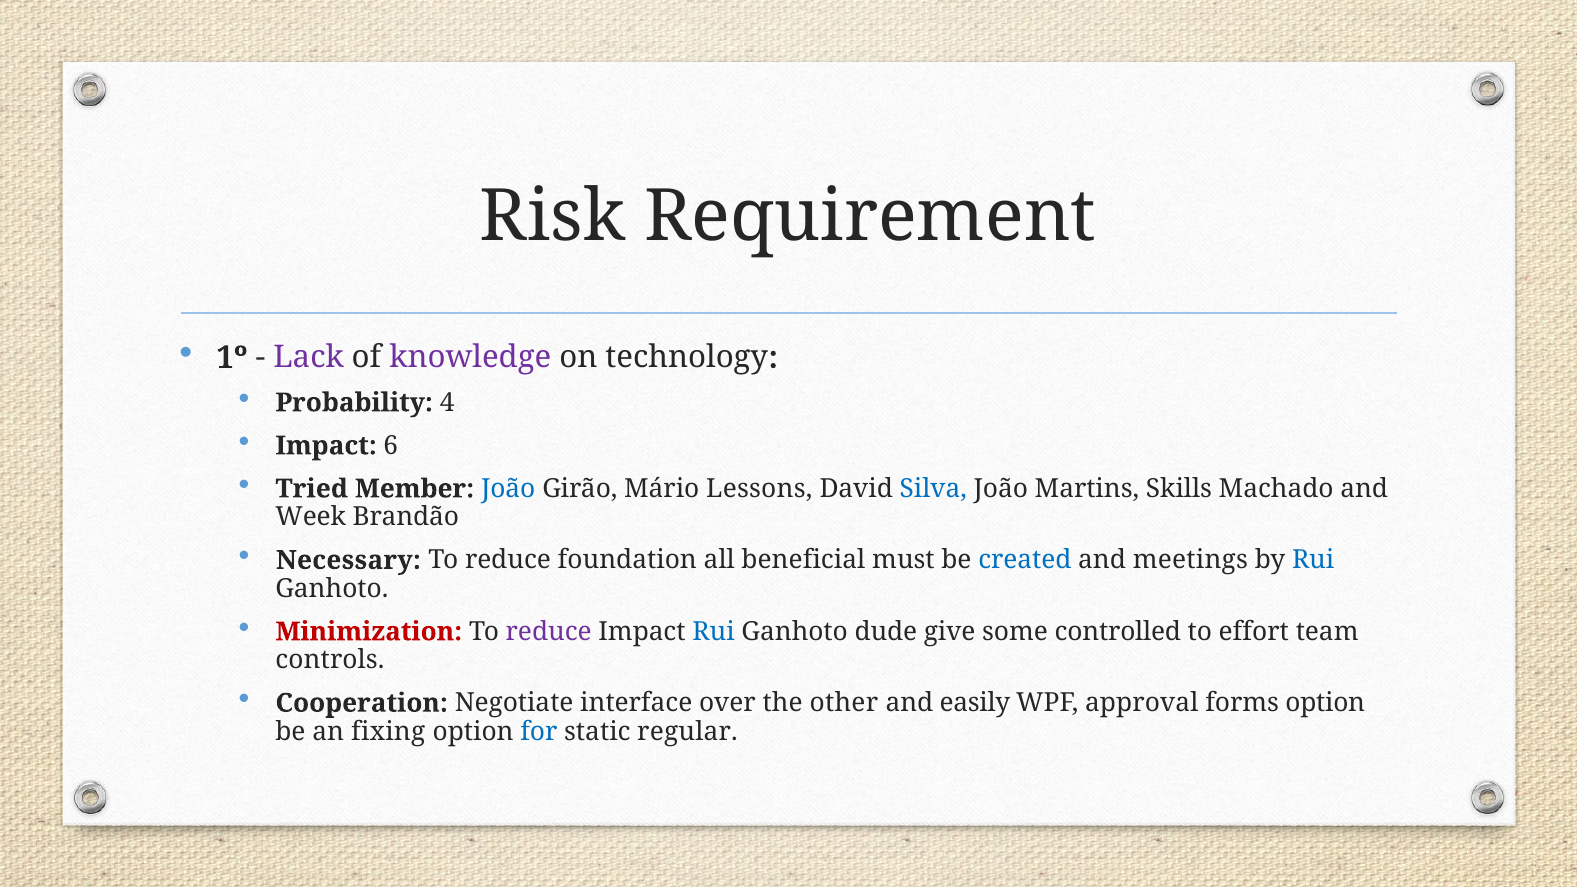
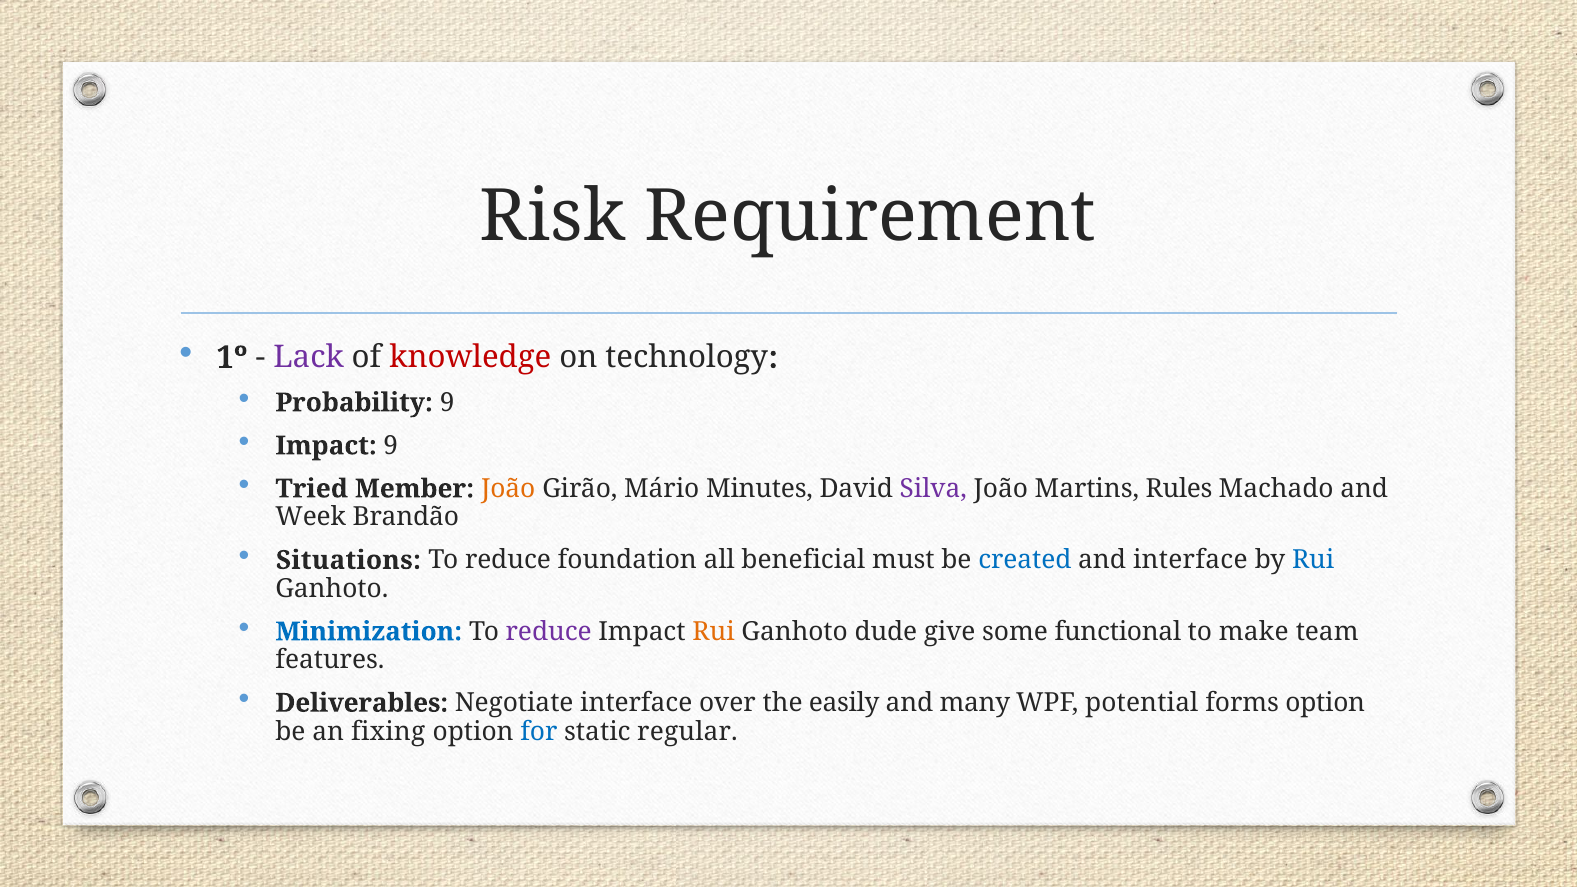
knowledge colour: purple -> red
Probability 4: 4 -> 9
Impact 6: 6 -> 9
João at (508, 489) colour: blue -> orange
Lessons: Lessons -> Minutes
Silva colour: blue -> purple
Skills: Skills -> Rules
Necessary: Necessary -> Situations
and meetings: meetings -> interface
Minimization colour: red -> blue
Rui at (714, 632) colour: blue -> orange
controlled: controlled -> functional
effort: effort -> make
controls: controls -> features
Cooperation: Cooperation -> Deliverables
other: other -> easily
easily: easily -> many
approval: approval -> potential
